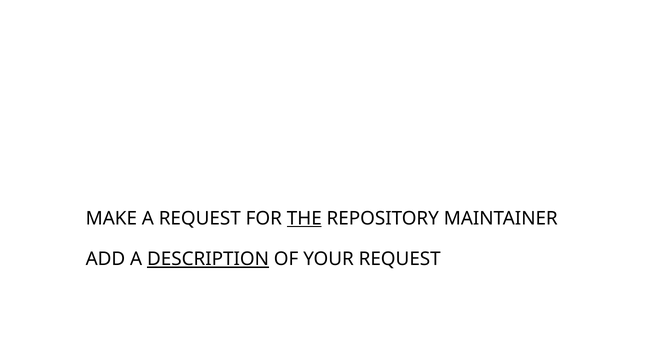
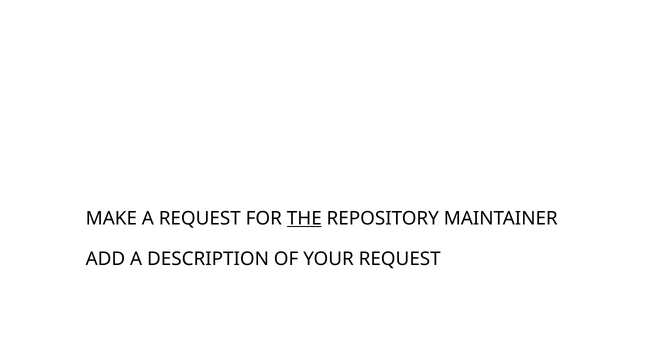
DESCRIPTION underline: present -> none
